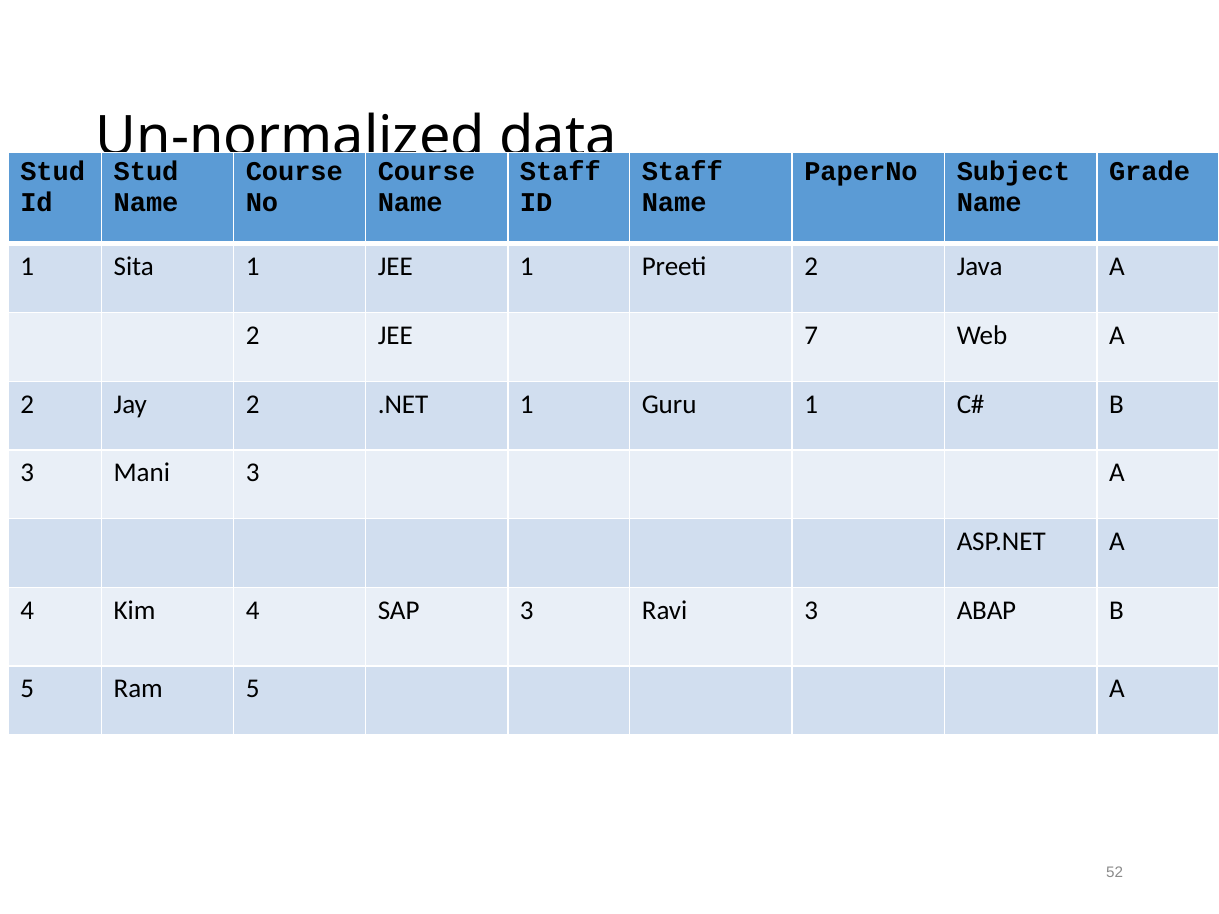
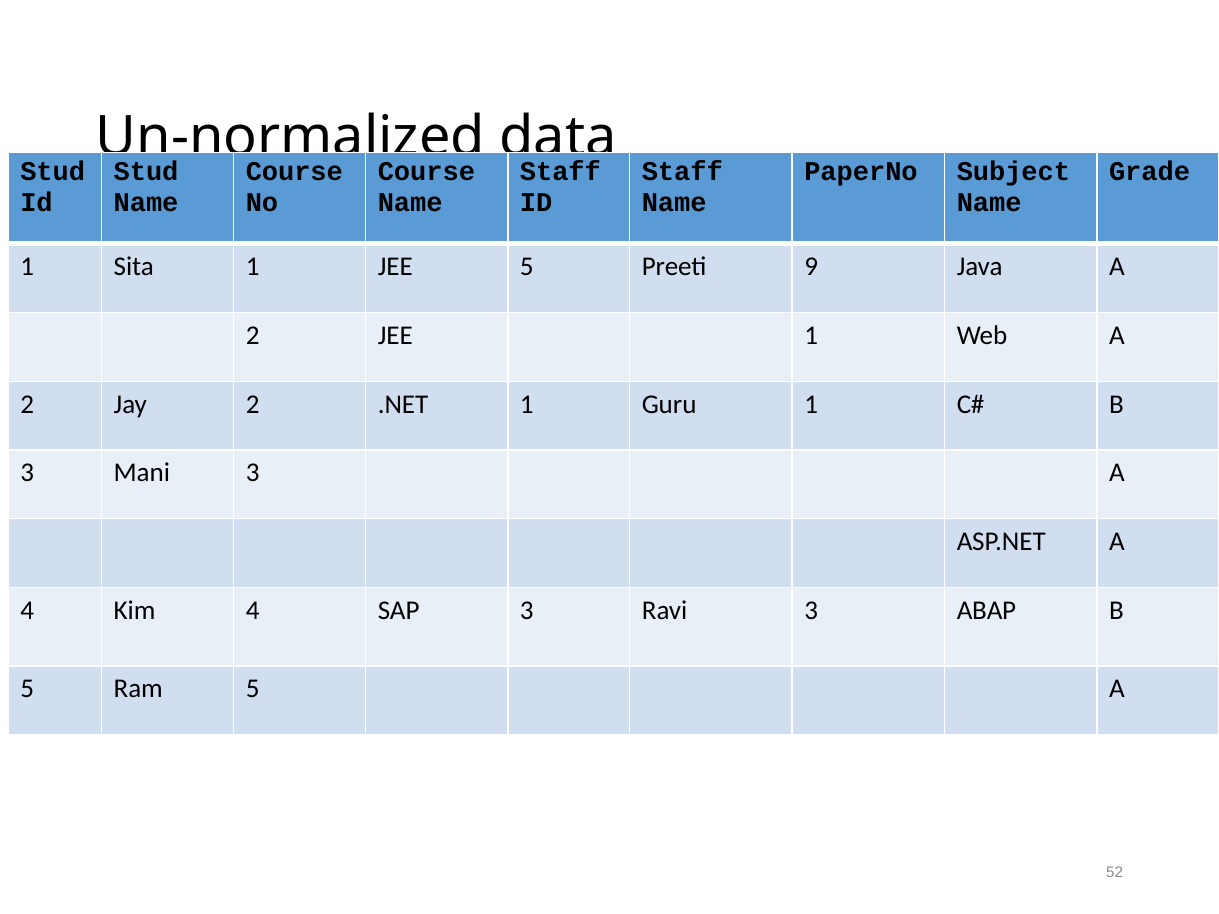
JEE 1: 1 -> 5
Preeti 2: 2 -> 9
JEE 7: 7 -> 1
